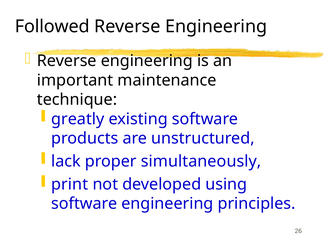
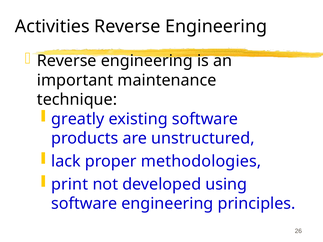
Followed: Followed -> Activities
simultaneously: simultaneously -> methodologies
